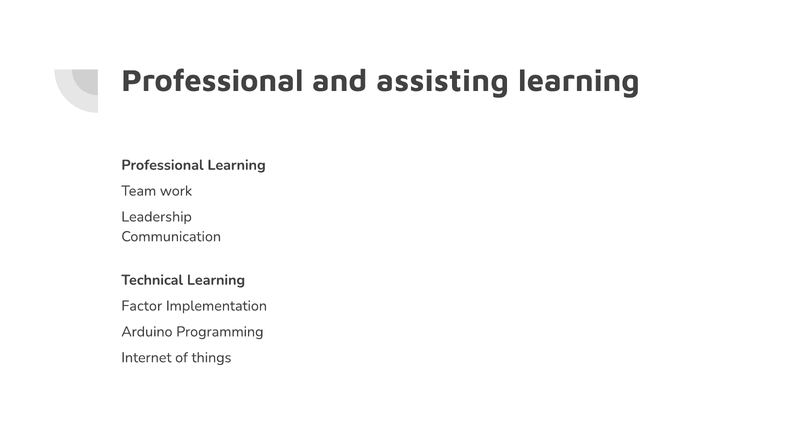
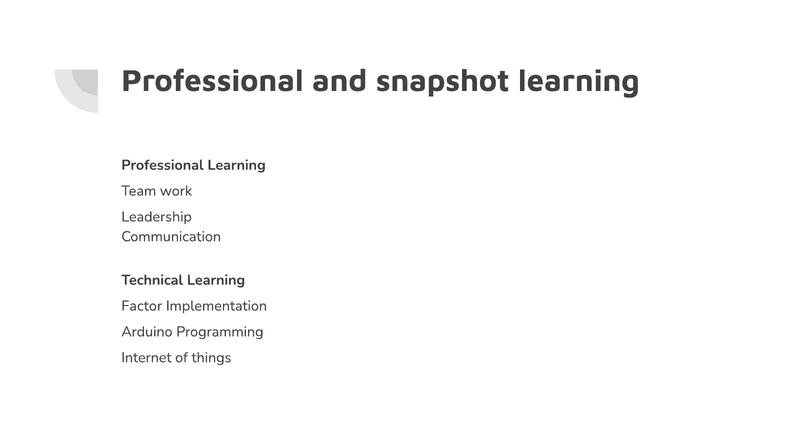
assisting: assisting -> snapshot
